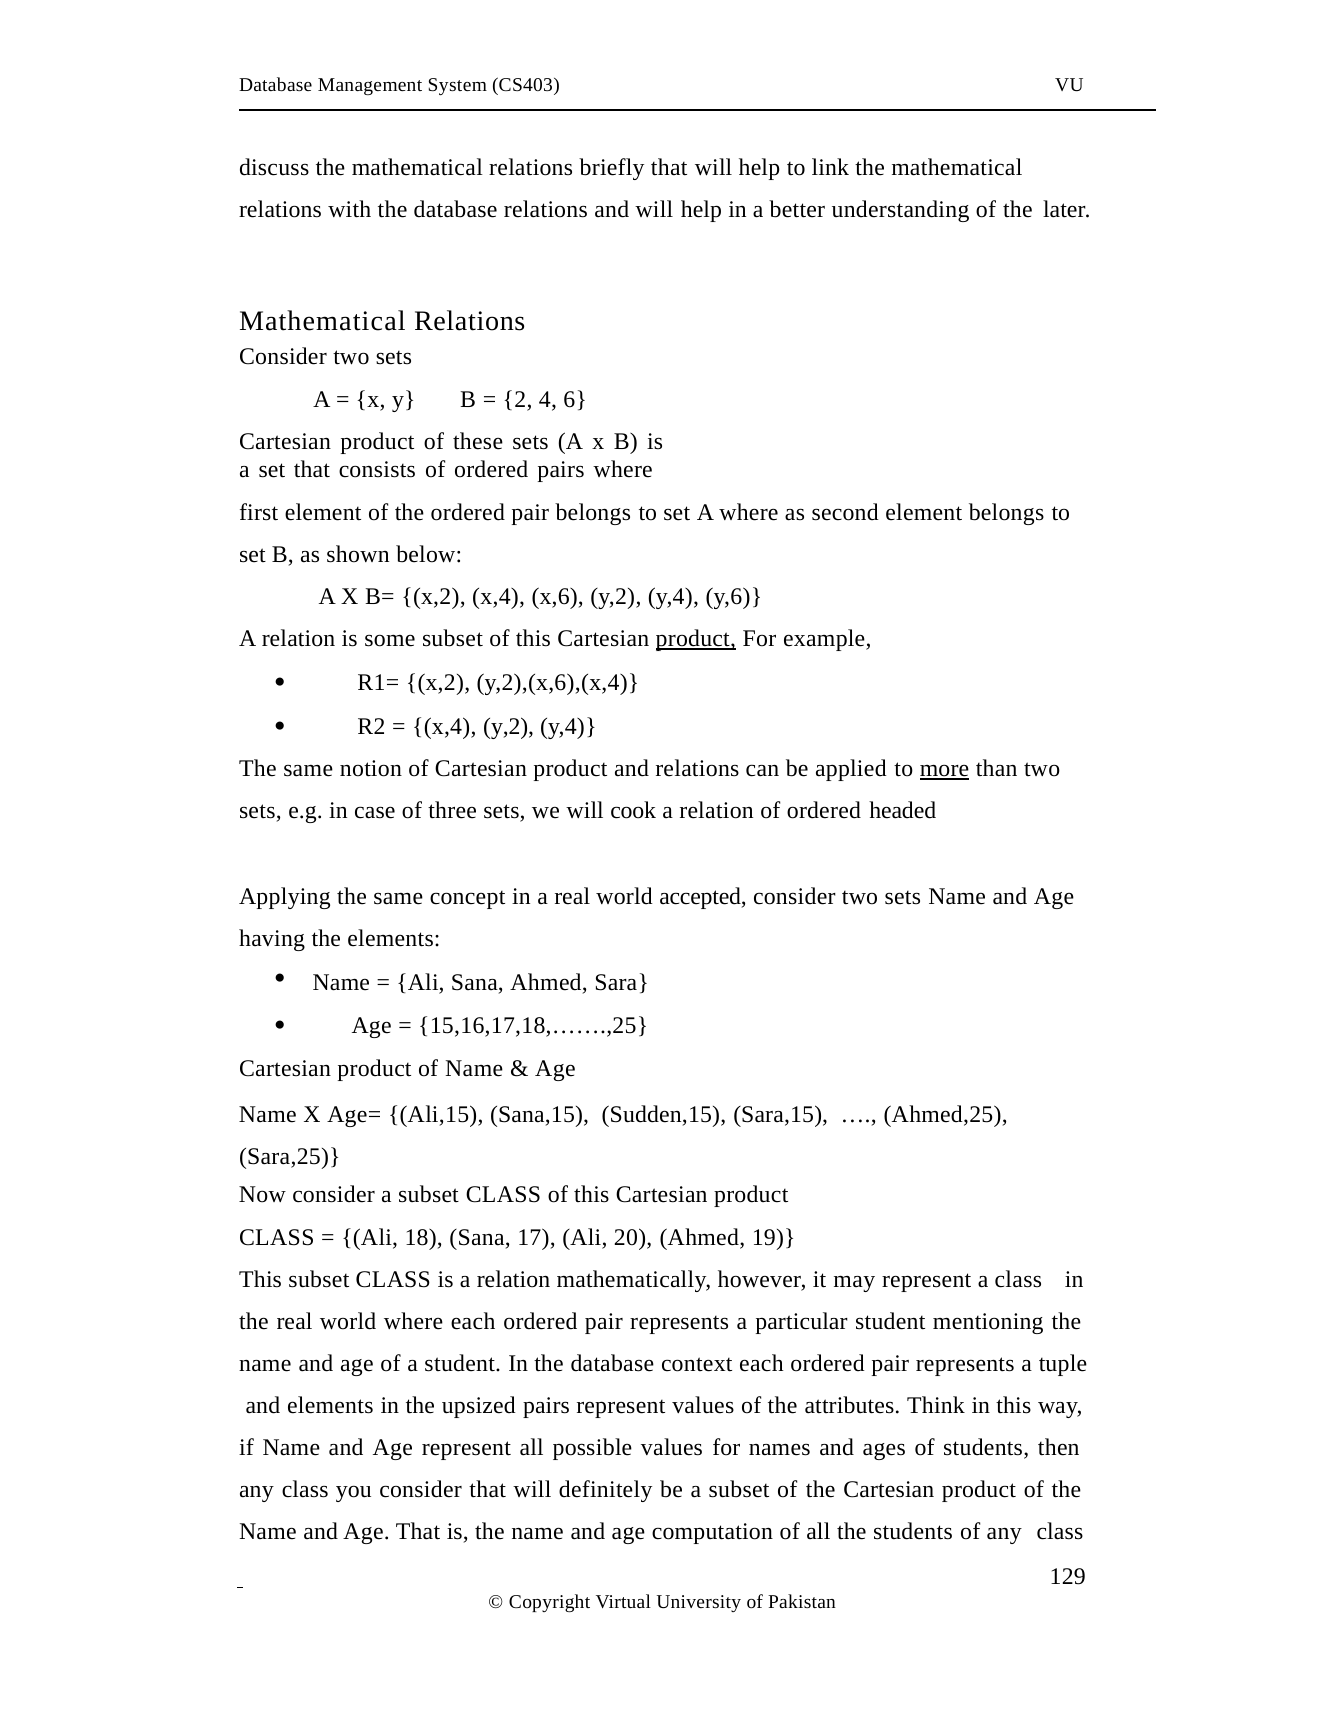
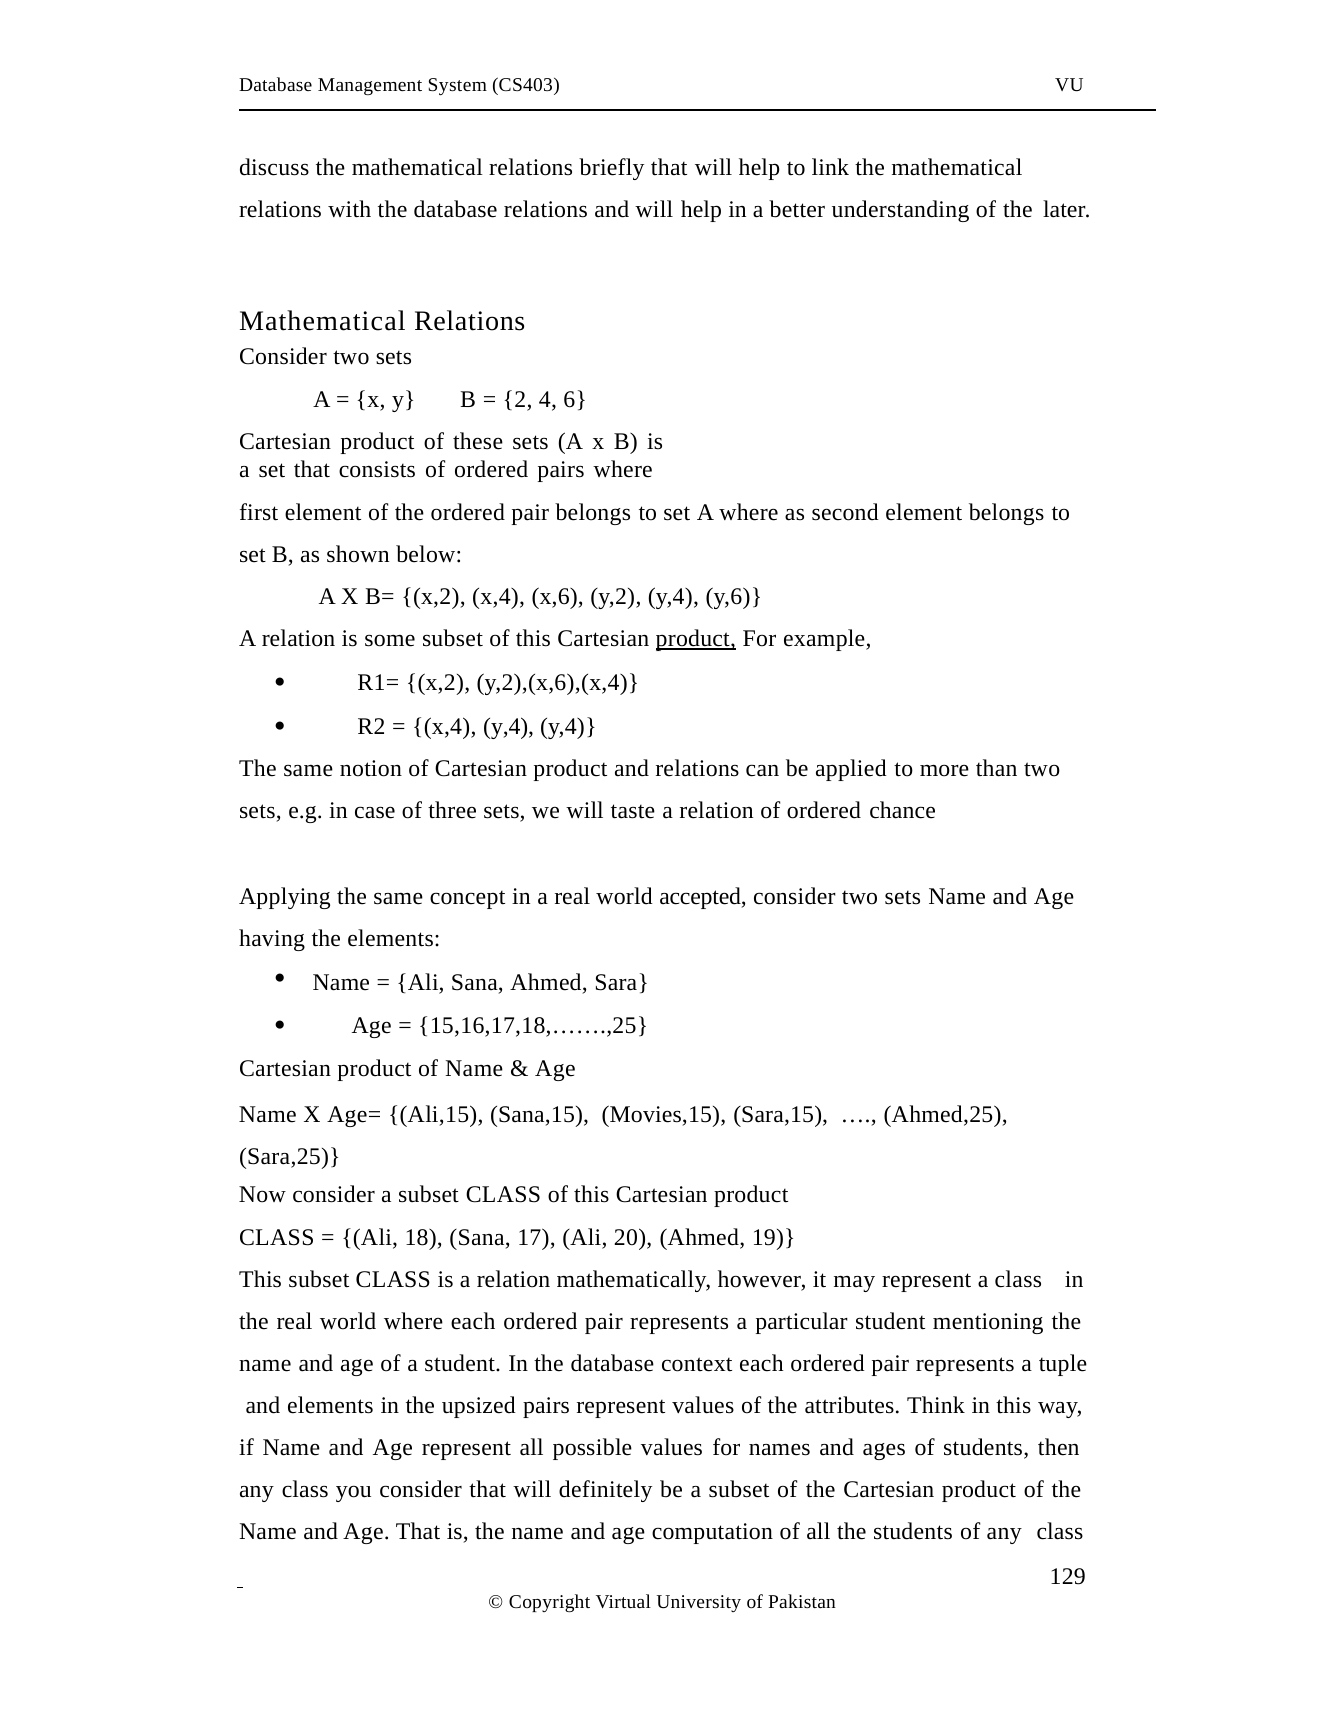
x,4 y,2: y,2 -> y,4
more underline: present -> none
cook: cook -> taste
headed: headed -> chance
Sudden,15: Sudden,15 -> Movies,15
